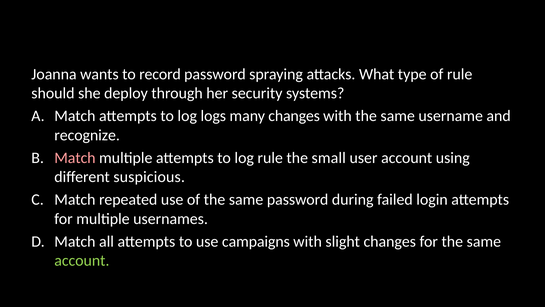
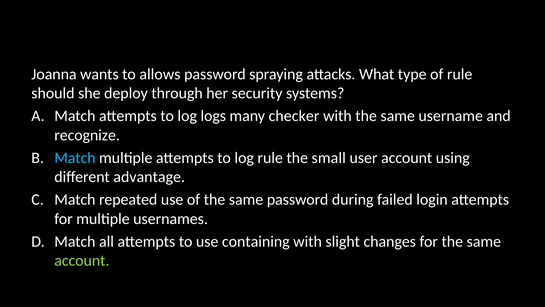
record: record -> allows
many changes: changes -> checker
Match at (75, 158) colour: pink -> light blue
suspicious: suspicious -> advantage
campaigns: campaigns -> containing
